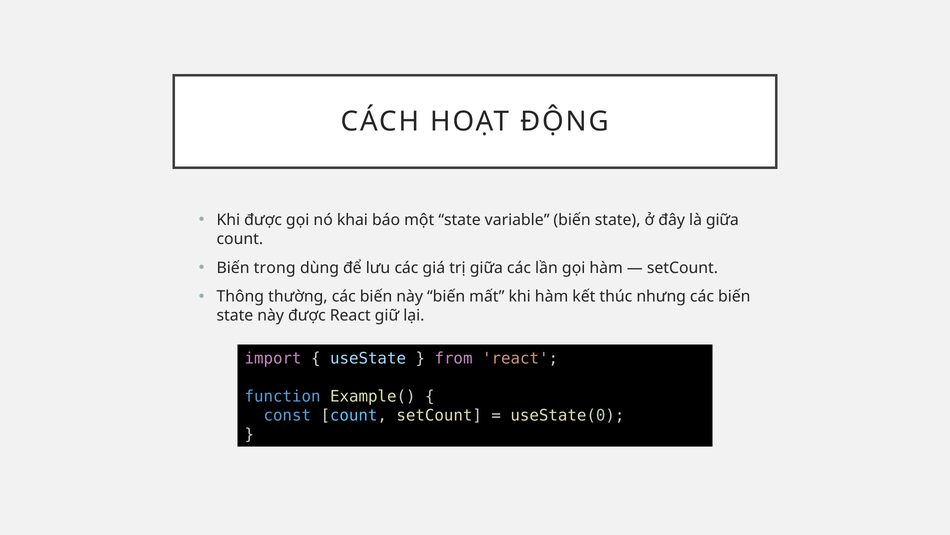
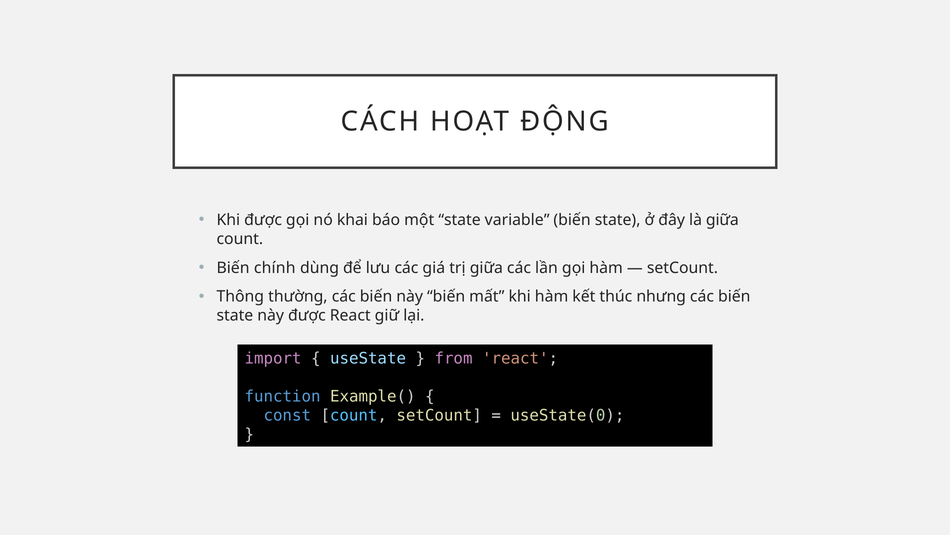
trong: trong -> chính
